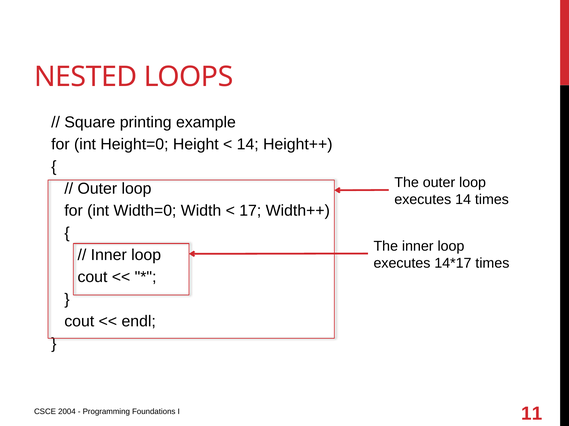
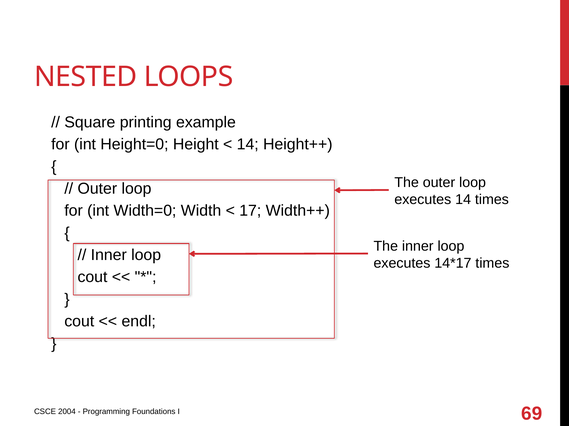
11: 11 -> 69
